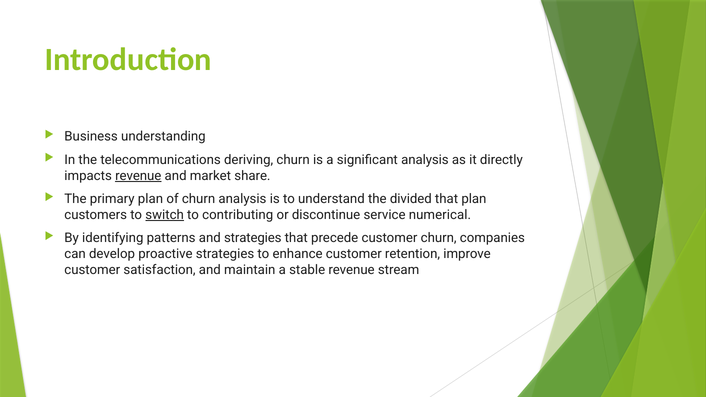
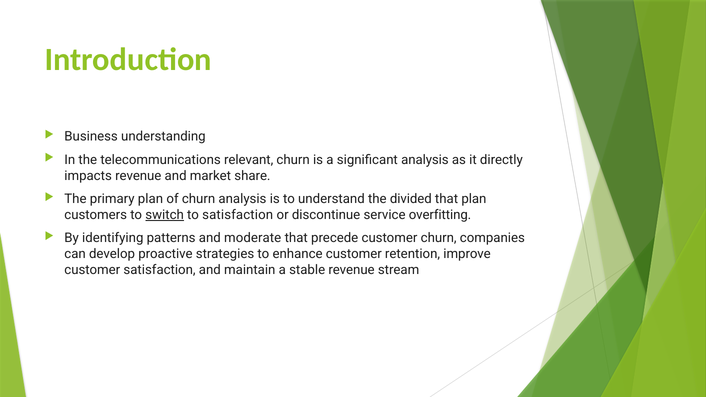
deriving: deriving -> relevant
revenue at (138, 176) underline: present -> none
to contributing: contributing -> satisfaction
numerical: numerical -> overfitting
and strategies: strategies -> moderate
